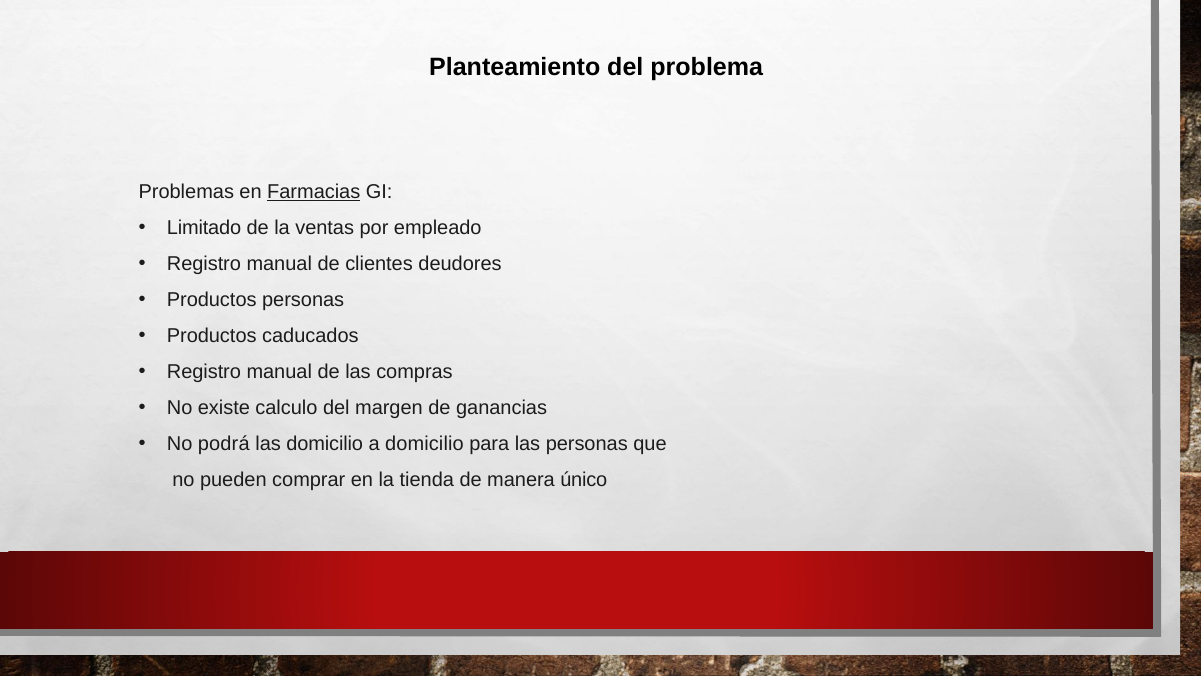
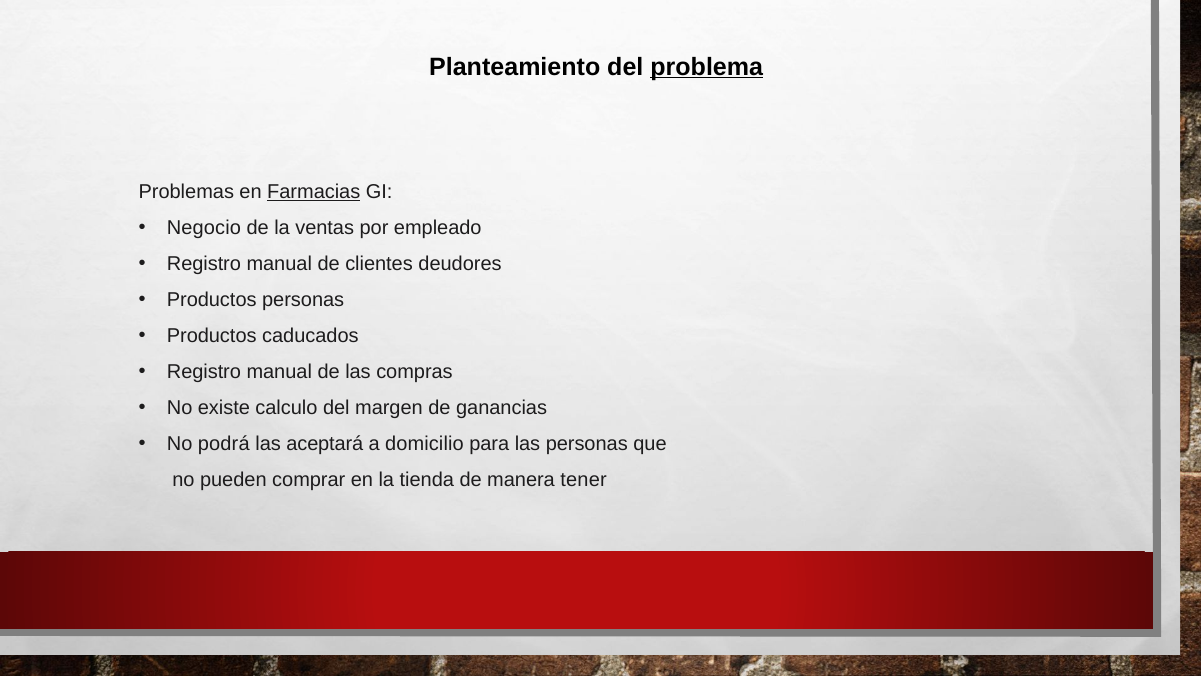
problema underline: none -> present
Limitado: Limitado -> Negocio
las domicilio: domicilio -> aceptará
único: único -> tener
